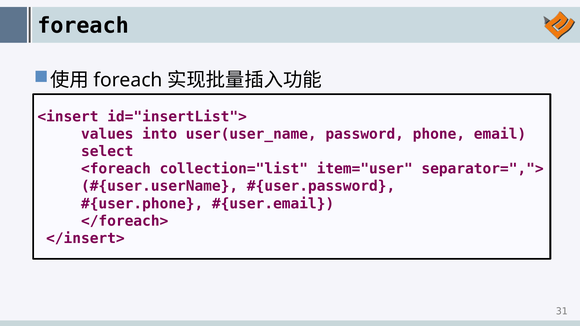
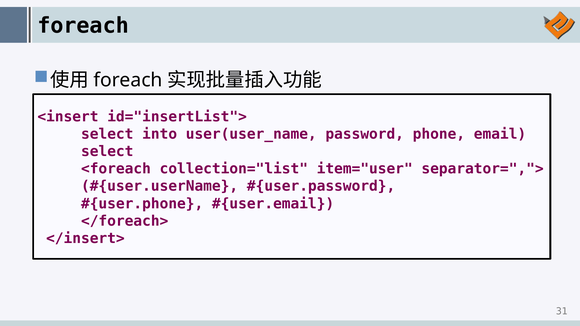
values at (107, 134): values -> select
